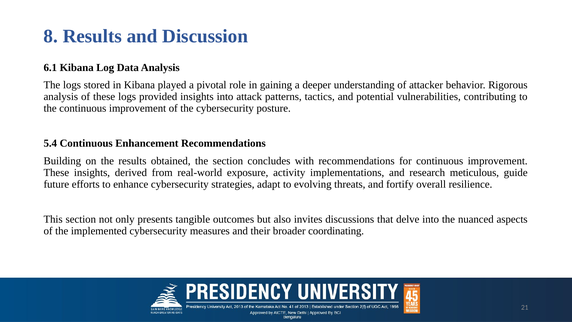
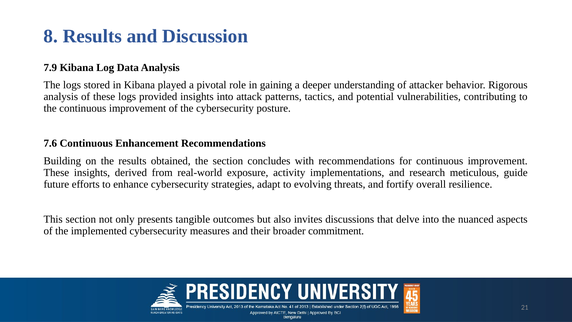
6.1: 6.1 -> 7.9
5.4: 5.4 -> 7.6
coordinating: coordinating -> commitment
